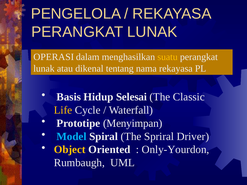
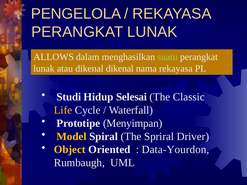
OPERASI: OPERASI -> ALLOWS
suatu colour: yellow -> light green
dikenal tentang: tentang -> dikenal
Basis: Basis -> Studi
Model colour: light blue -> yellow
Only-Yourdon: Only-Yourdon -> Data-Yourdon
